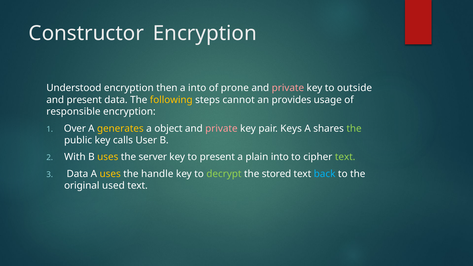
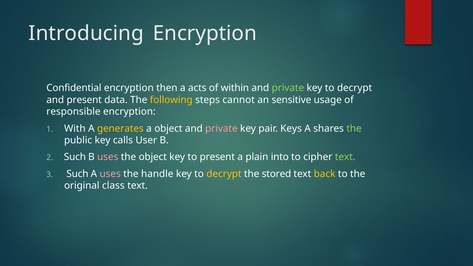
Constructor: Constructor -> Introducing
Understood: Understood -> Confidential
a into: into -> acts
prone: prone -> within
private at (288, 88) colour: pink -> light green
outside at (355, 88): outside -> decrypt
provides: provides -> sensitive
Over: Over -> With
With at (75, 157): With -> Such
uses at (108, 157) colour: yellow -> pink
the server: server -> object
Data at (77, 174): Data -> Such
uses at (110, 174) colour: yellow -> pink
decrypt at (224, 174) colour: light green -> yellow
back colour: light blue -> yellow
used: used -> class
